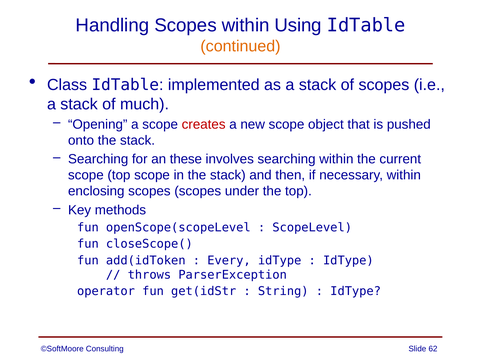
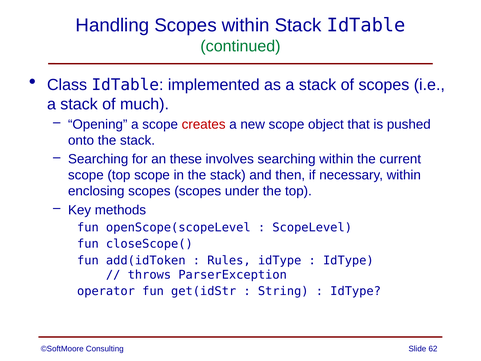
within Using: Using -> Stack
continued colour: orange -> green
Every: Every -> Rules
